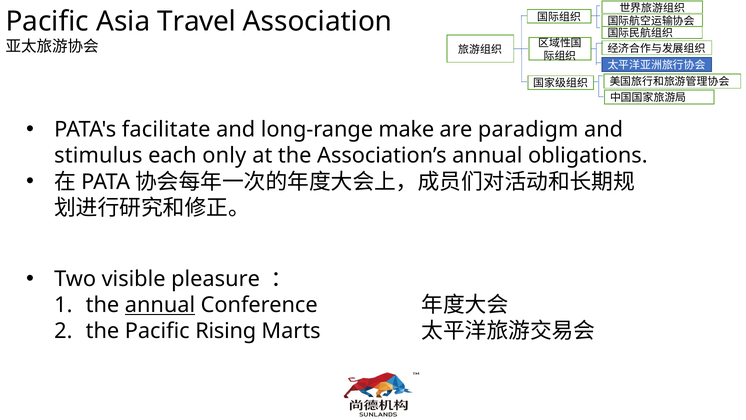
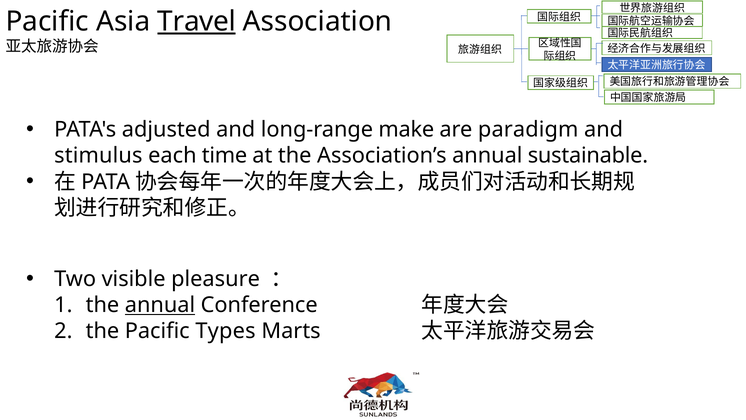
Travel underline: none -> present
facilitate: facilitate -> adjusted
only: only -> time
obligations: obligations -> sustainable
Rising: Rising -> Types
